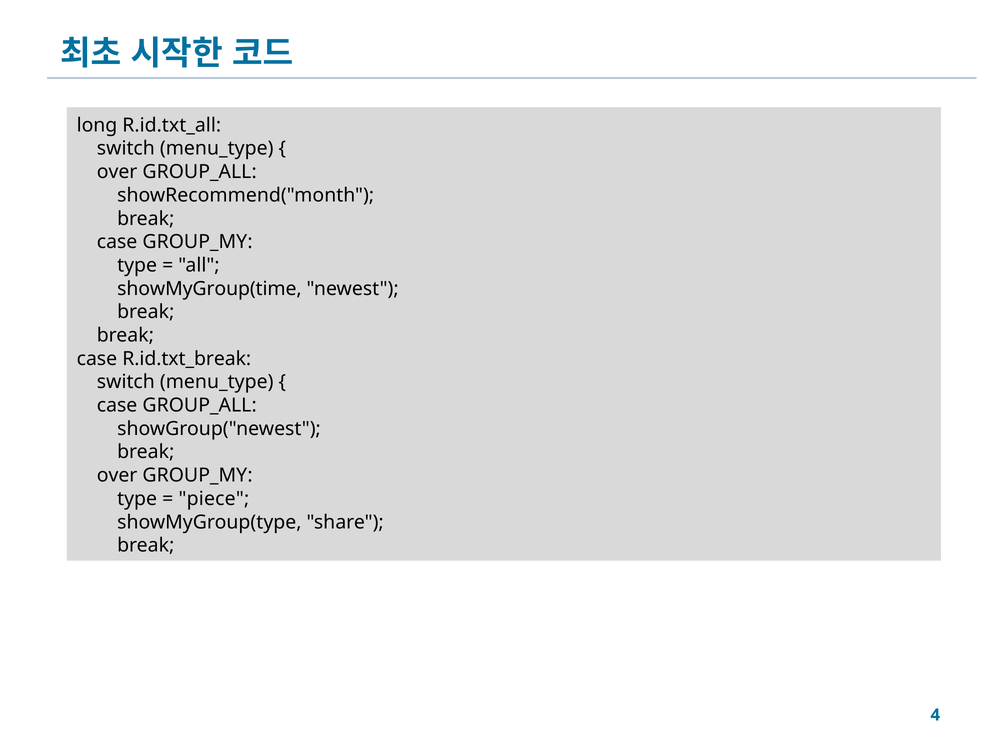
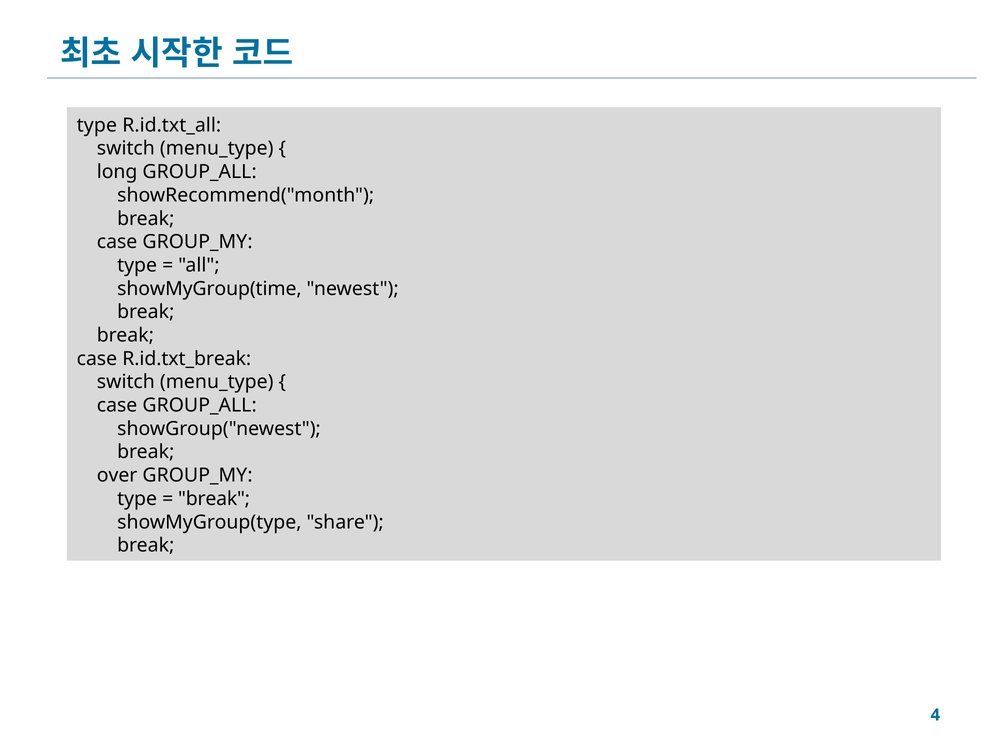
long at (97, 125): long -> type
over at (117, 172): over -> long
piece at (214, 499): piece -> break
